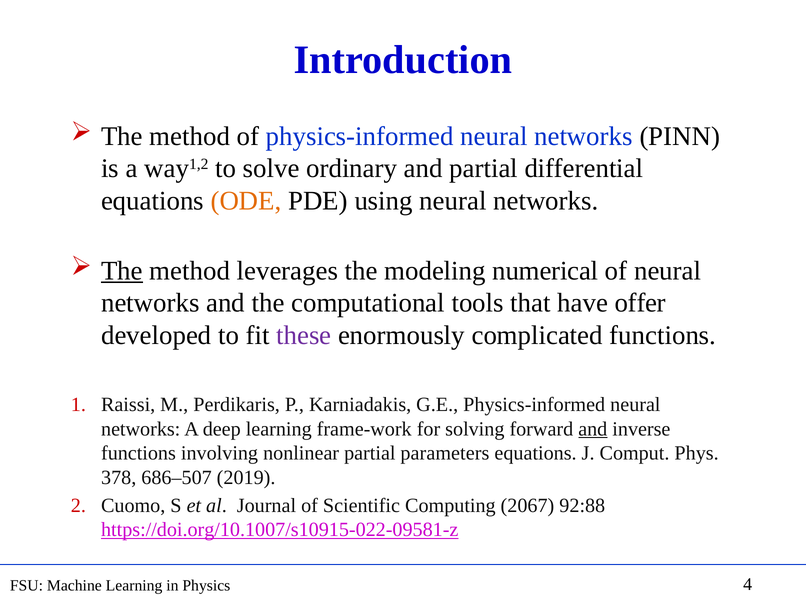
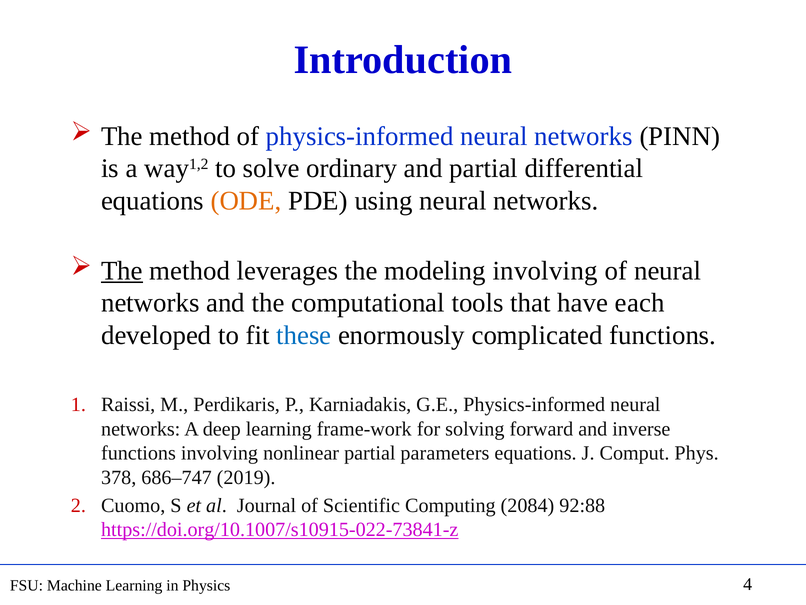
modeling numerical: numerical -> involving
offer: offer -> each
these colour: purple -> blue
and at (593, 429) underline: present -> none
686–507: 686–507 -> 686–747
2067: 2067 -> 2084
https://doi.org/10.1007/s10915-022-09581-z: https://doi.org/10.1007/s10915-022-09581-z -> https://doi.org/10.1007/s10915-022-73841-z
